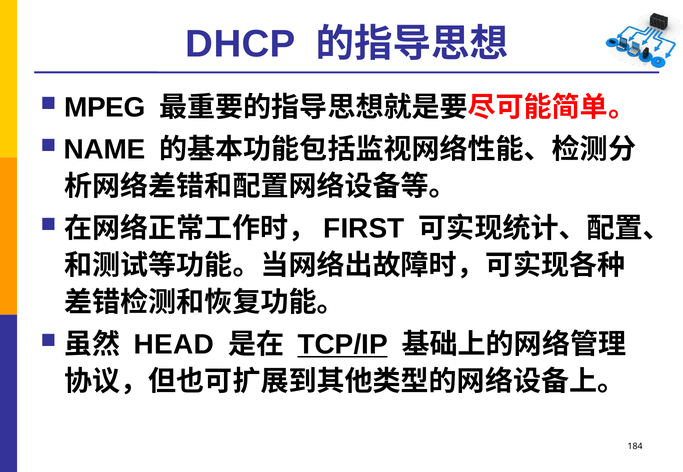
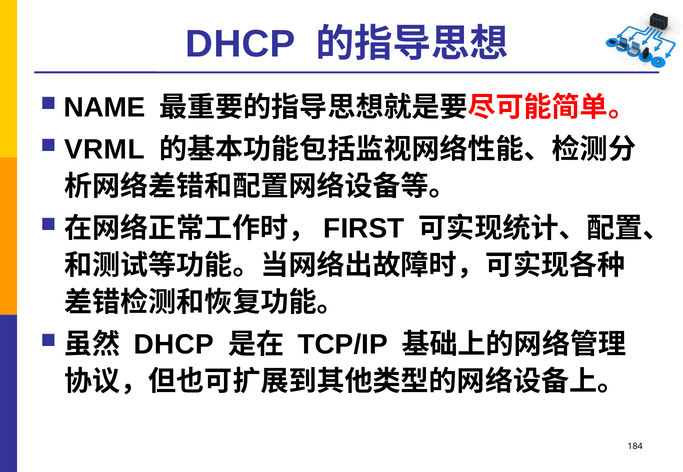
MPEG: MPEG -> NAME
NAME: NAME -> VRML
HEAD at (174, 345): HEAD -> DHCP
TCP/IP underline: present -> none
